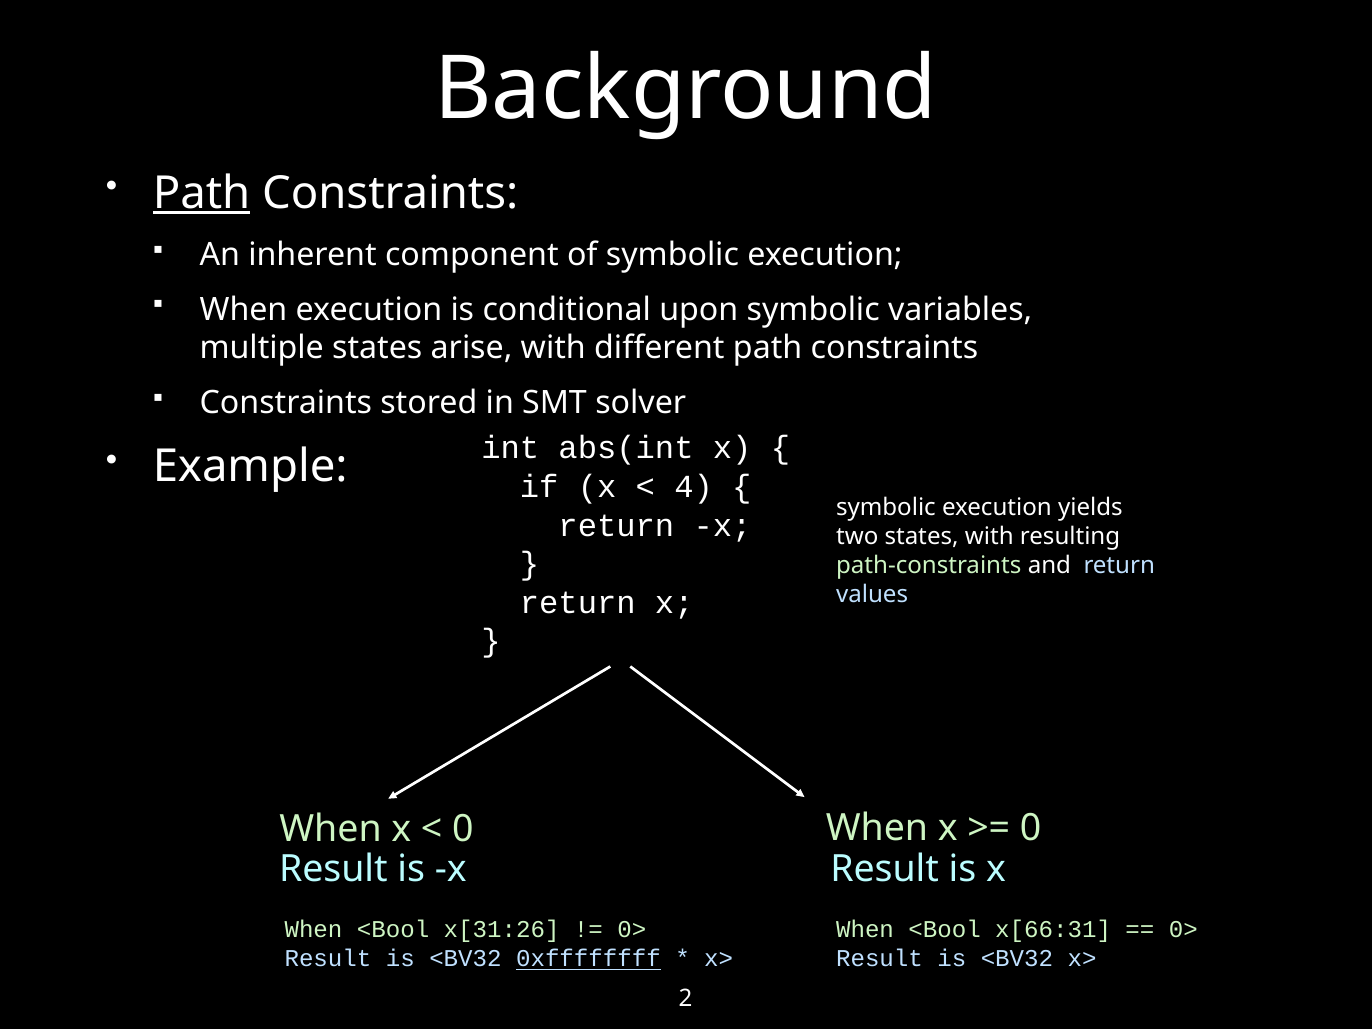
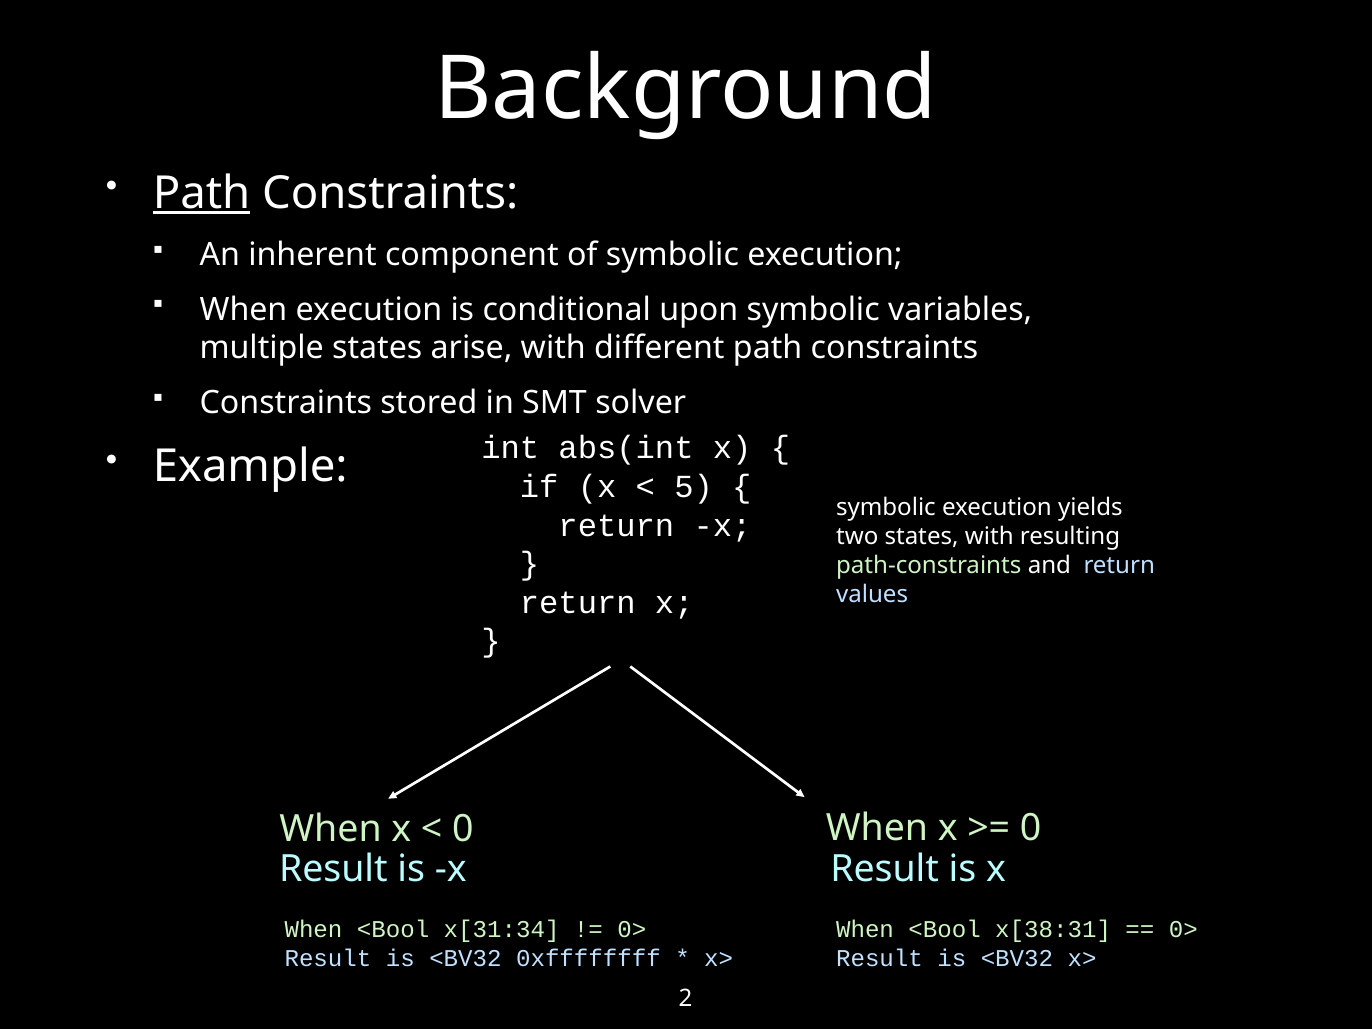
4: 4 -> 5
x[66:31: x[66:31 -> x[38:31
x[31:26: x[31:26 -> x[31:34
0xffffffff underline: present -> none
